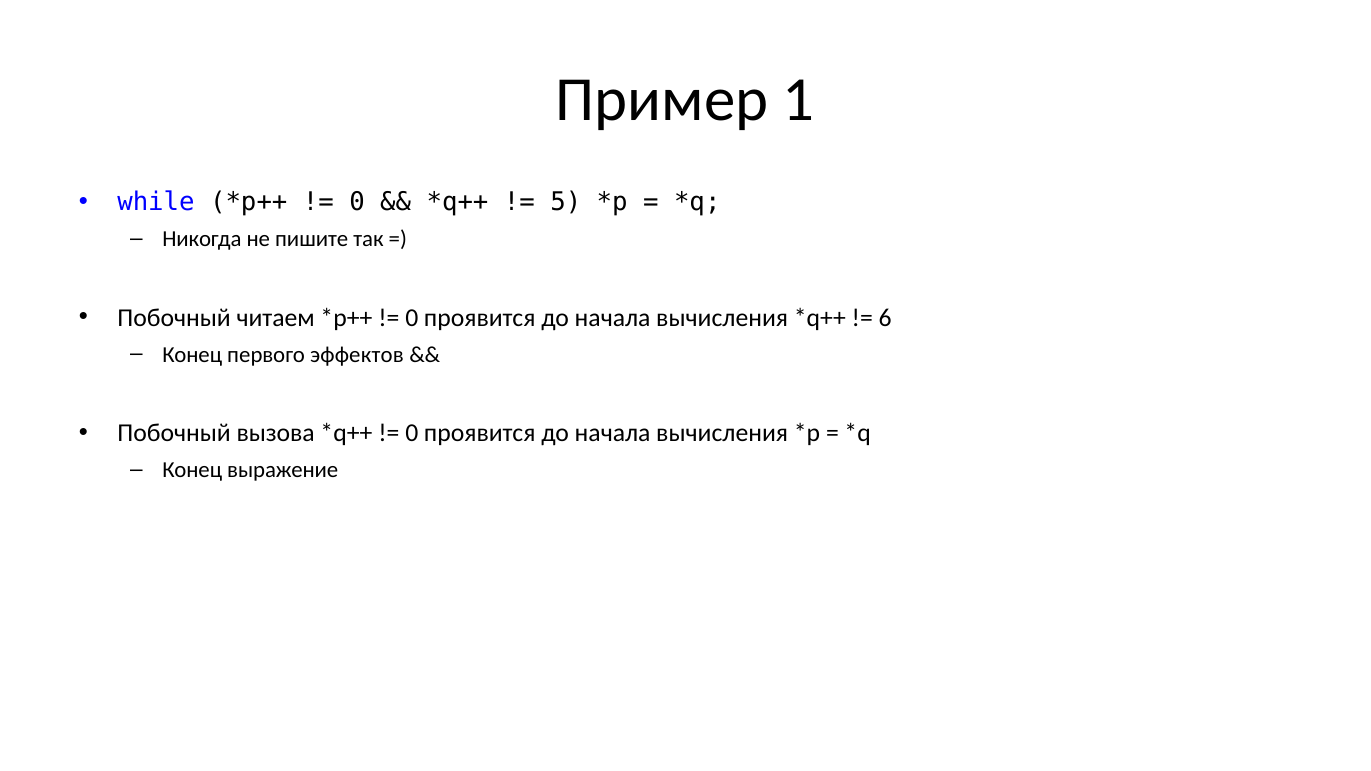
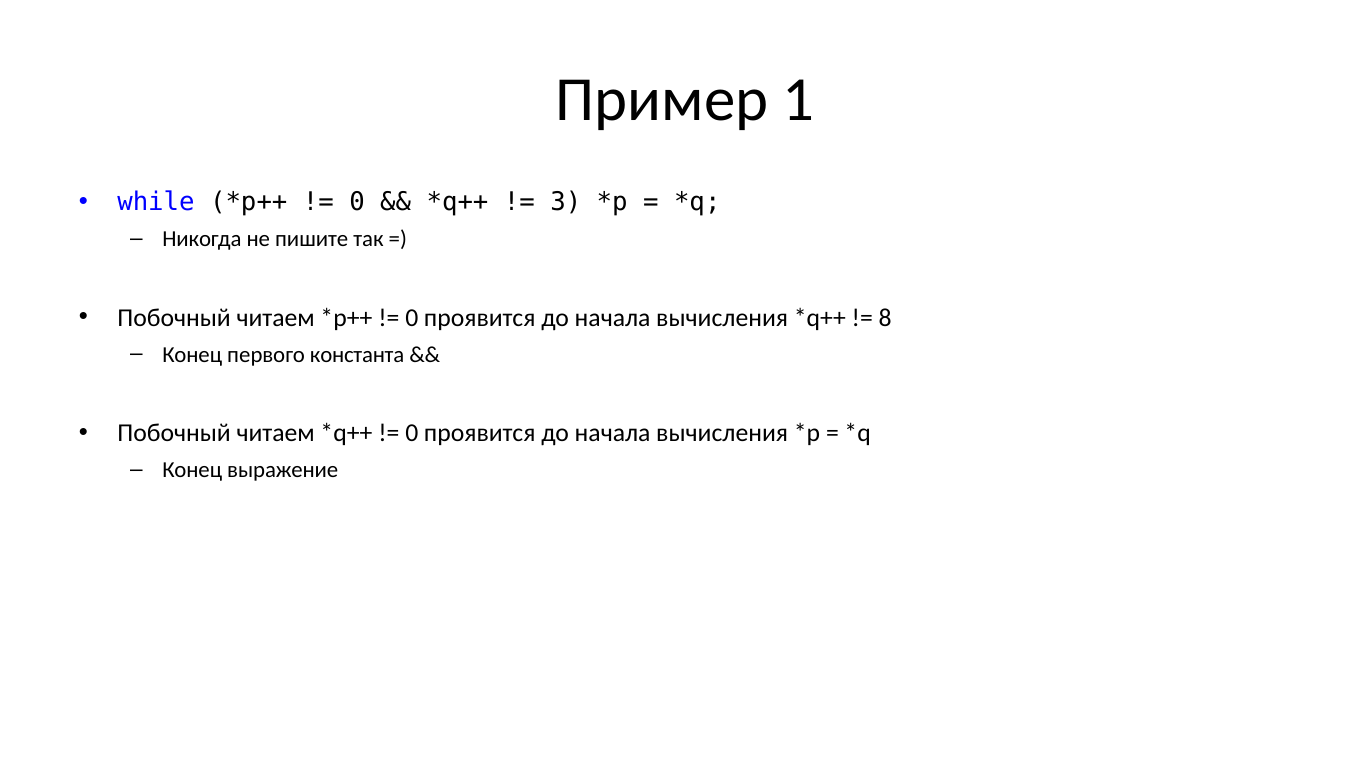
5: 5 -> 3
6: 6 -> 8
эффектов: эффектов -> константа
вызова at (276, 433): вызова -> читаем
